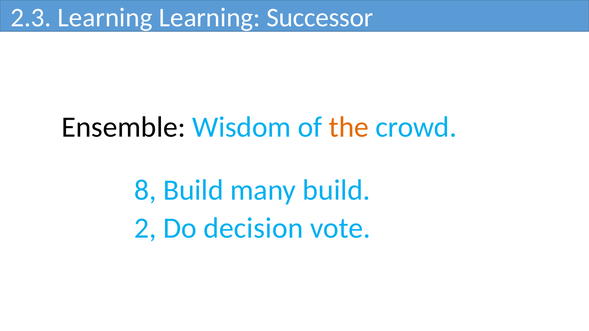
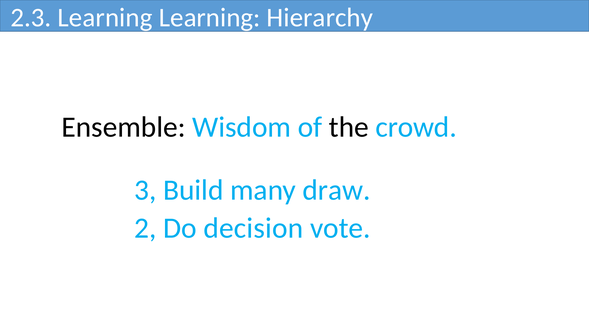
Successor: Successor -> Hierarchy
the colour: orange -> black
8: 8 -> 3
many build: build -> draw
